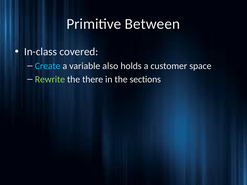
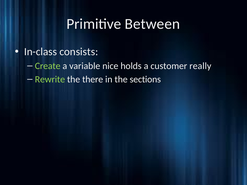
covered: covered -> consists
Create colour: light blue -> light green
also: also -> nice
space: space -> really
